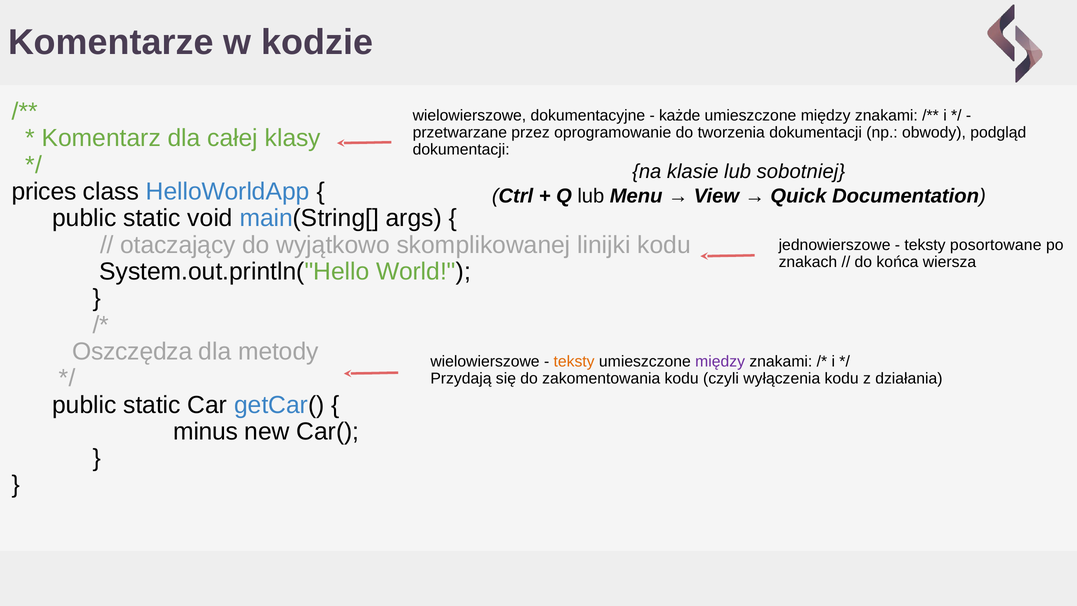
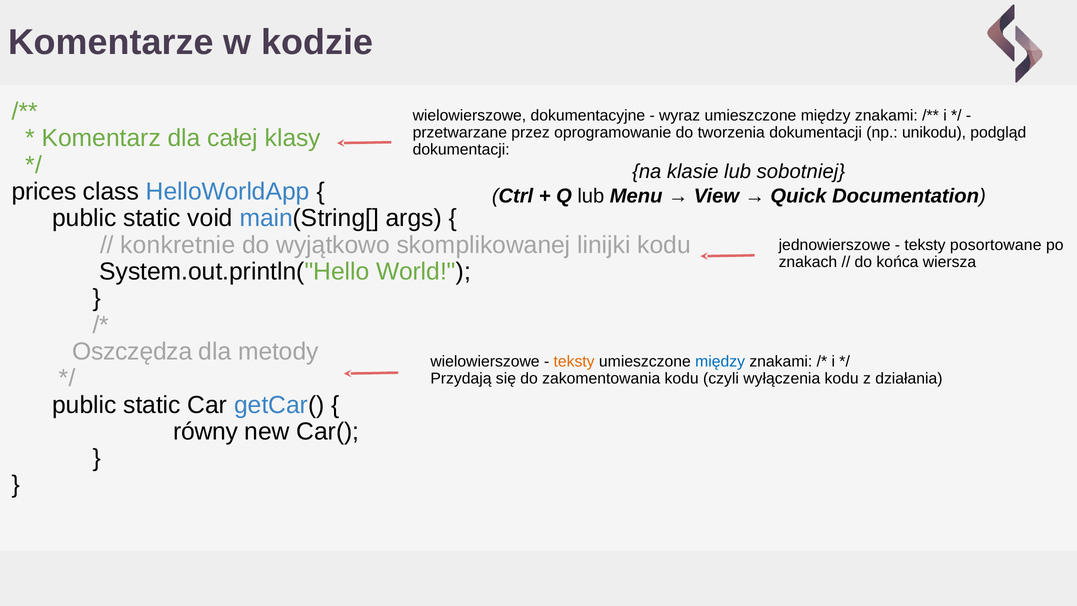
każde: każde -> wyraz
obwody: obwody -> unikodu
otaczający: otaczający -> konkretnie
między at (720, 361) colour: purple -> blue
minus: minus -> równy
